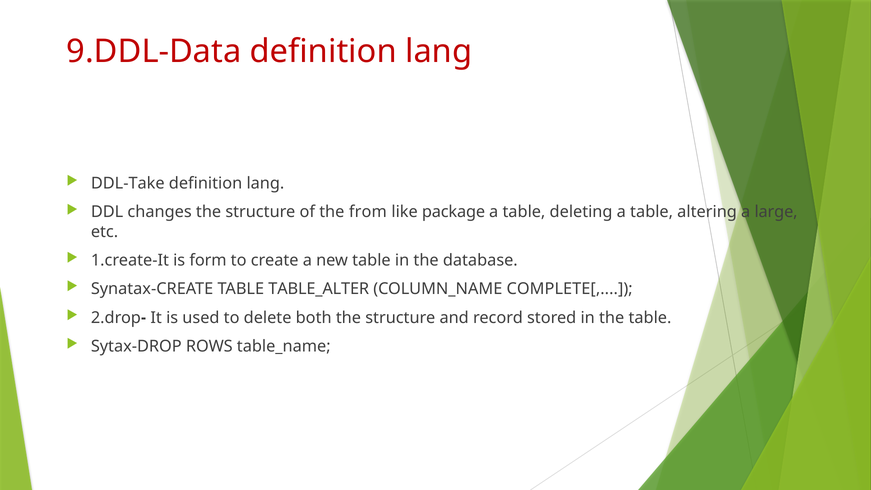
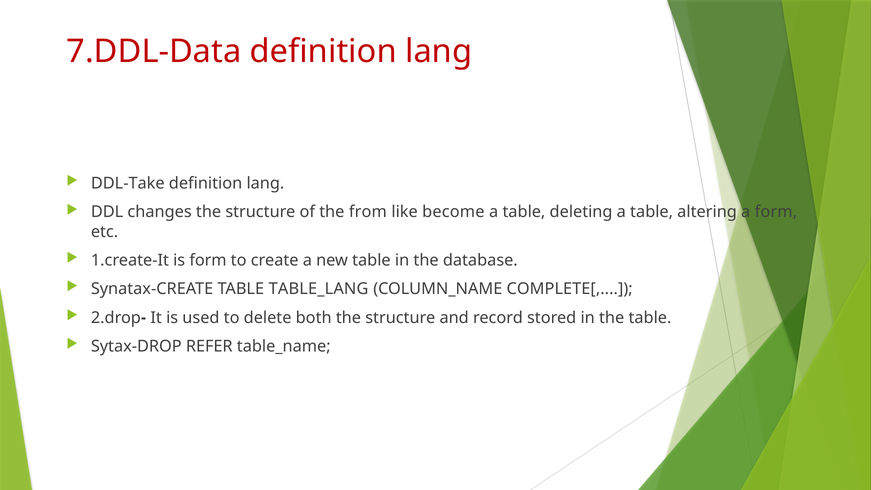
9.DDL-Data: 9.DDL-Data -> 7.DDL-Data
package: package -> become
a large: large -> form
TABLE_ALTER: TABLE_ALTER -> TABLE_LANG
ROWS: ROWS -> REFER
